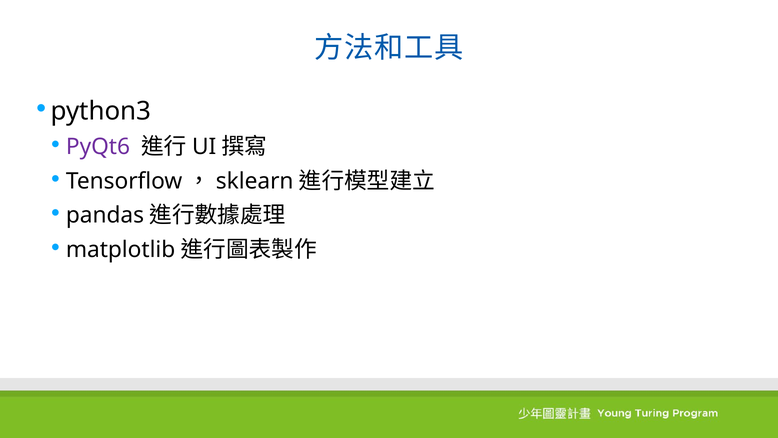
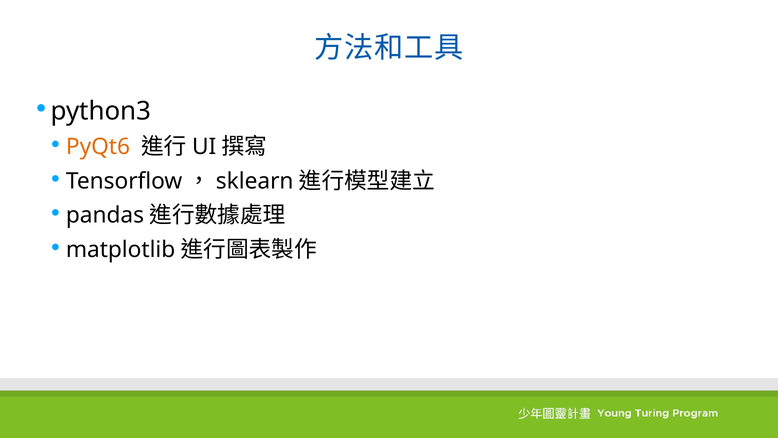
PyQt6 colour: purple -> orange
